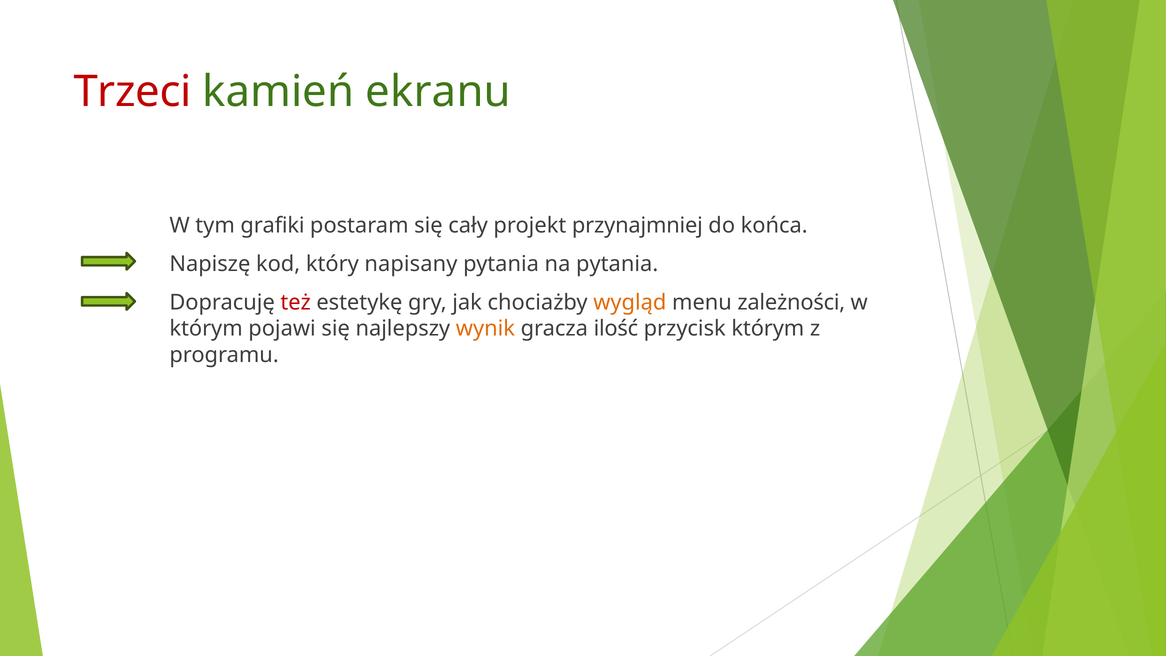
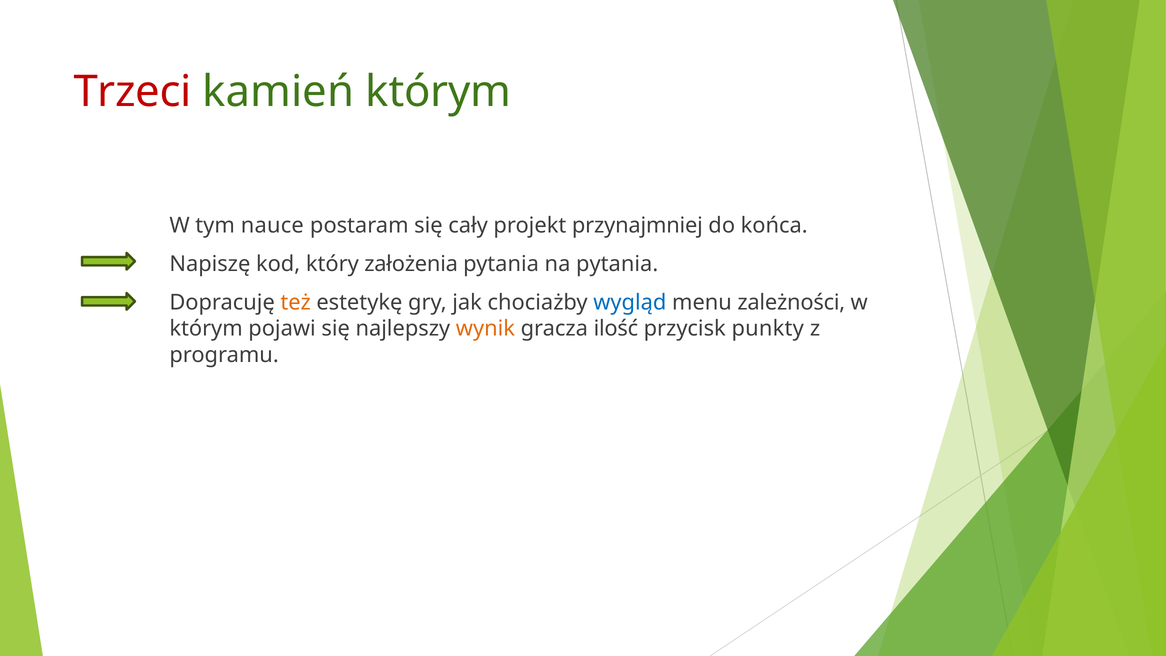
kamień ekranu: ekranu -> którym
grafiki: grafiki -> nauce
napisany: napisany -> założenia
też colour: red -> orange
wygląd colour: orange -> blue
przycisk którym: którym -> punkty
